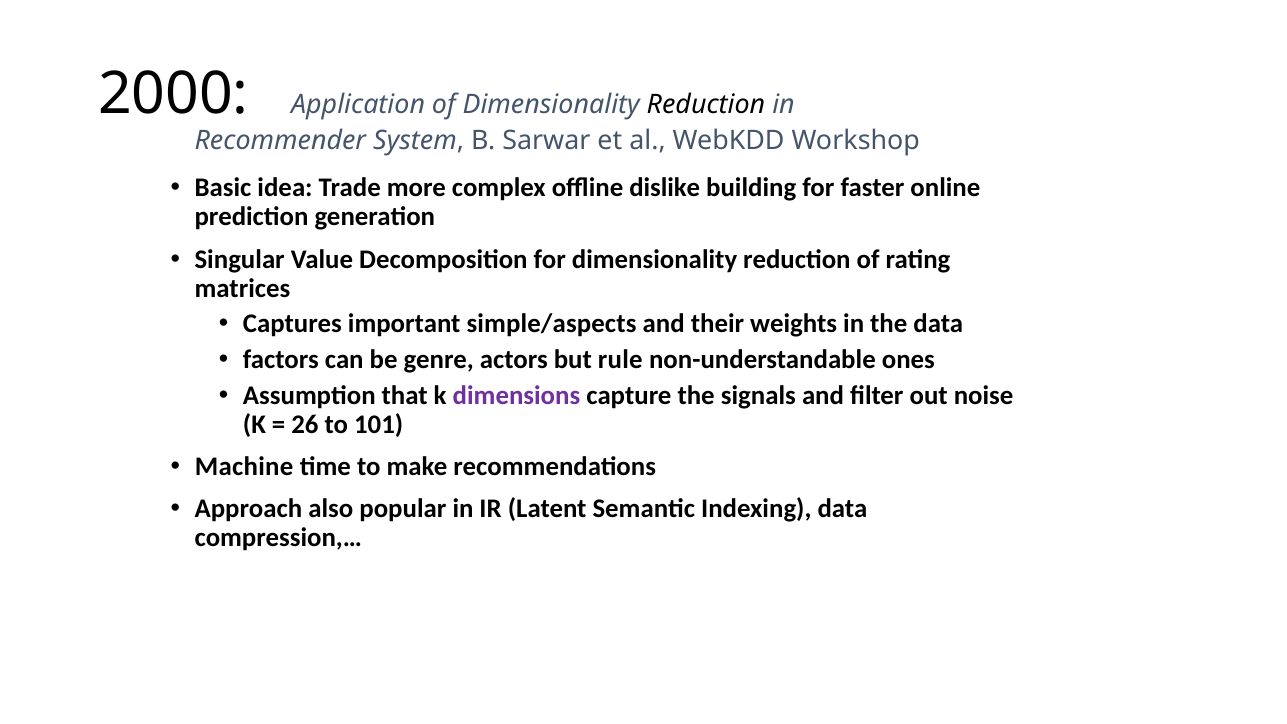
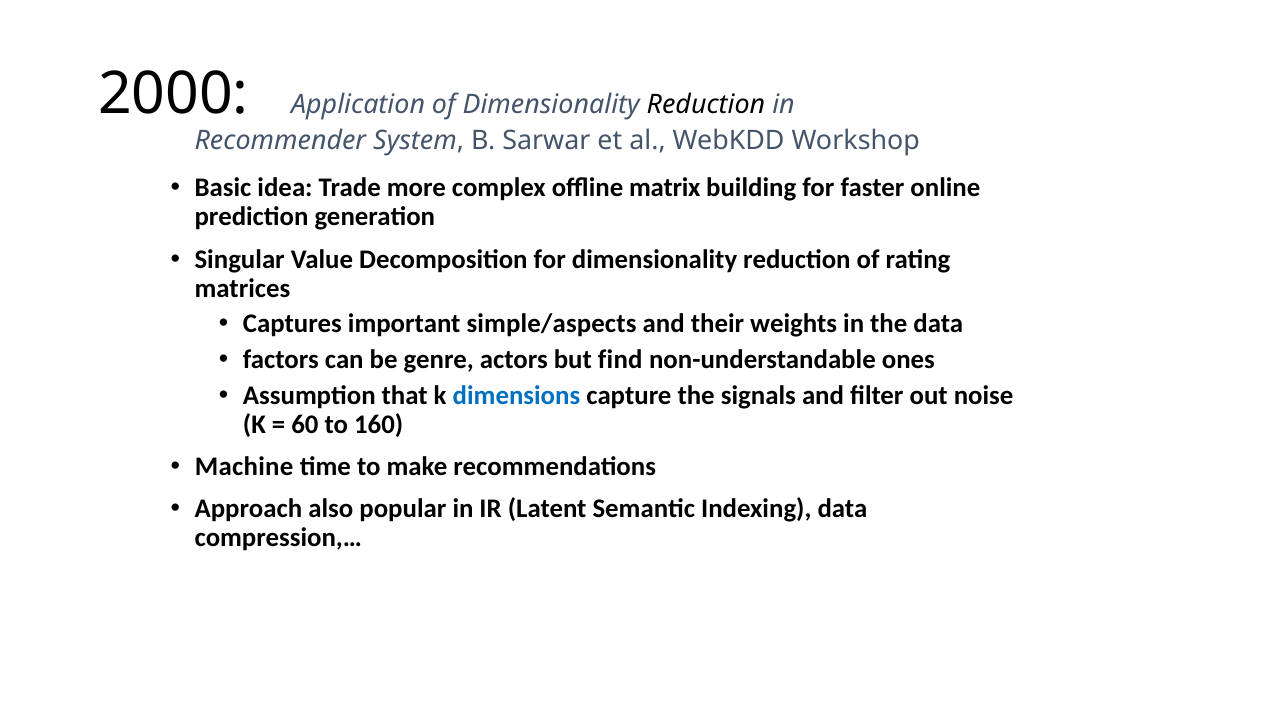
dislike: dislike -> matrix
rule: rule -> find
dimensions colour: purple -> blue
26: 26 -> 60
101: 101 -> 160
